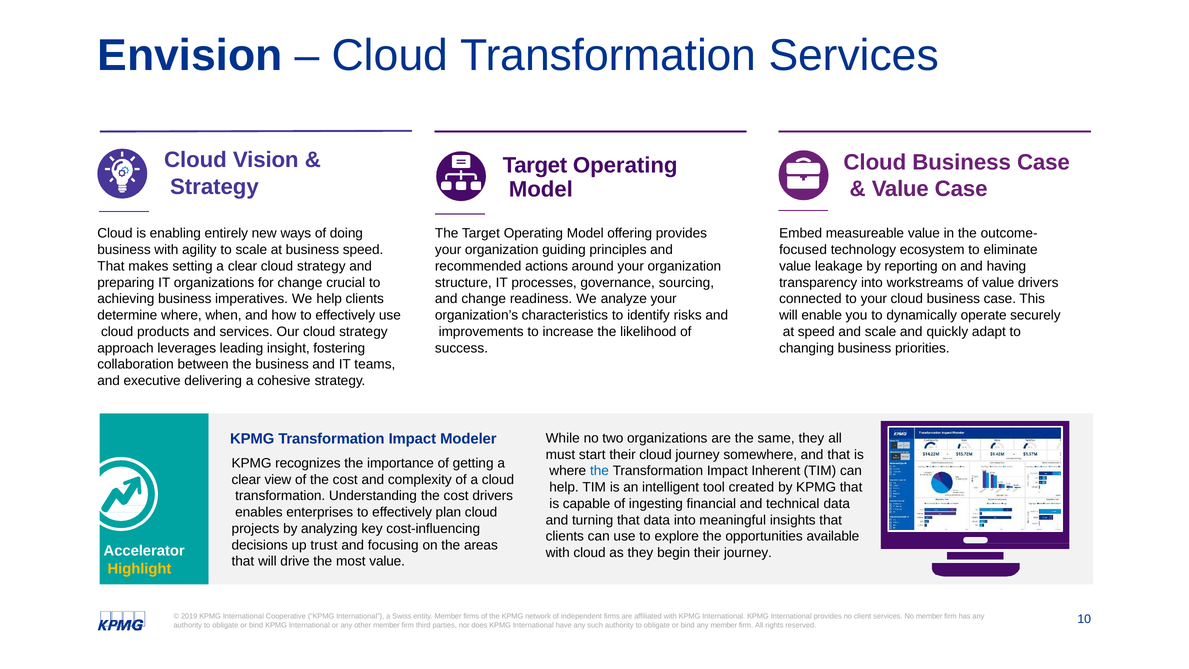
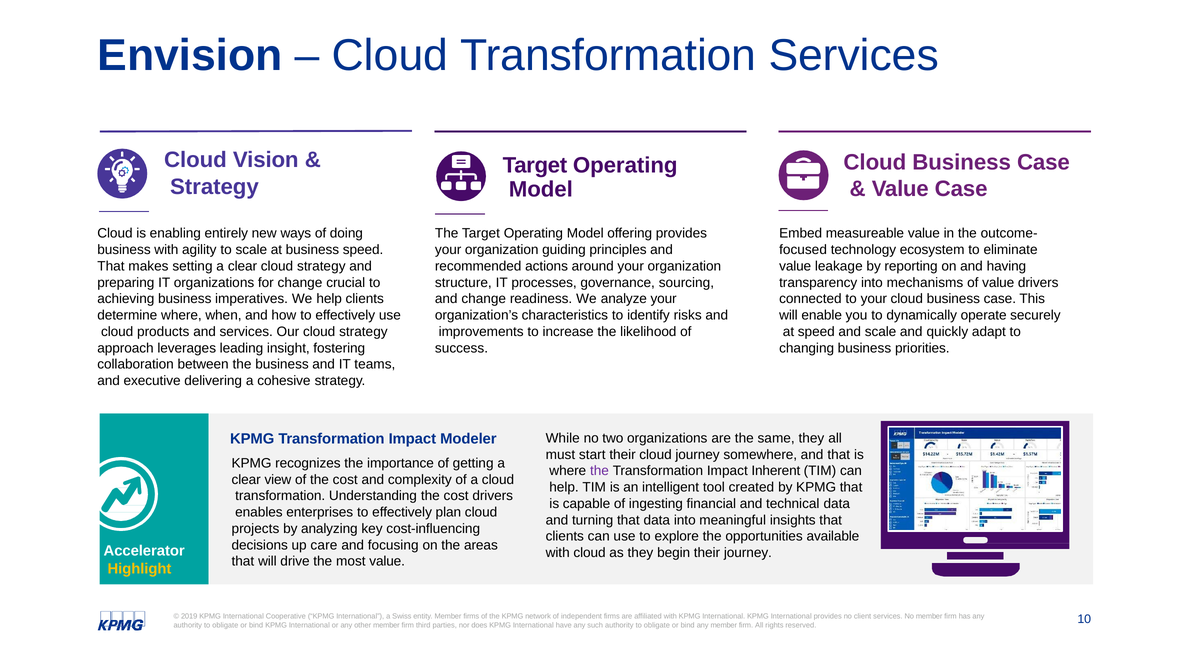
workstreams: workstreams -> mechanisms
the at (599, 471) colour: blue -> purple
trust: trust -> care
